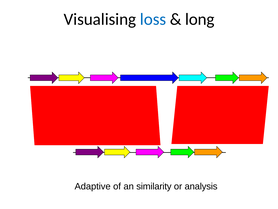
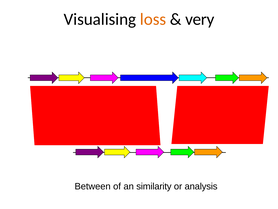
loss colour: blue -> orange
long: long -> very
Adaptive: Adaptive -> Between
